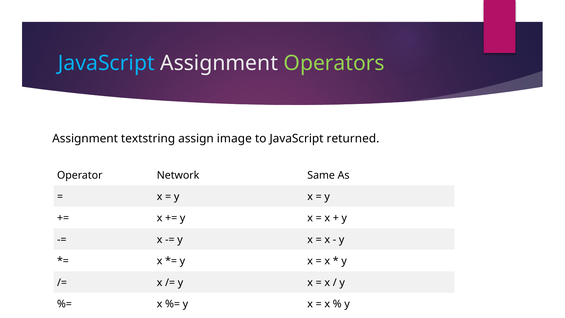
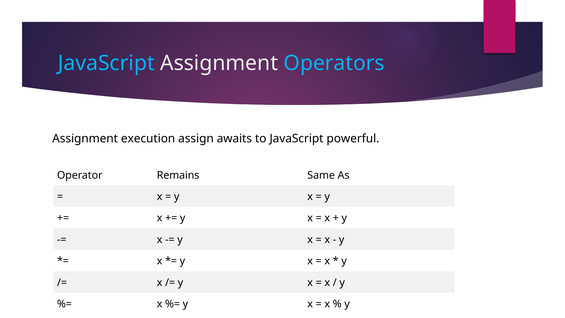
Operators colour: light green -> light blue
textstring: textstring -> execution
image: image -> awaits
returned: returned -> powerful
Network: Network -> Remains
